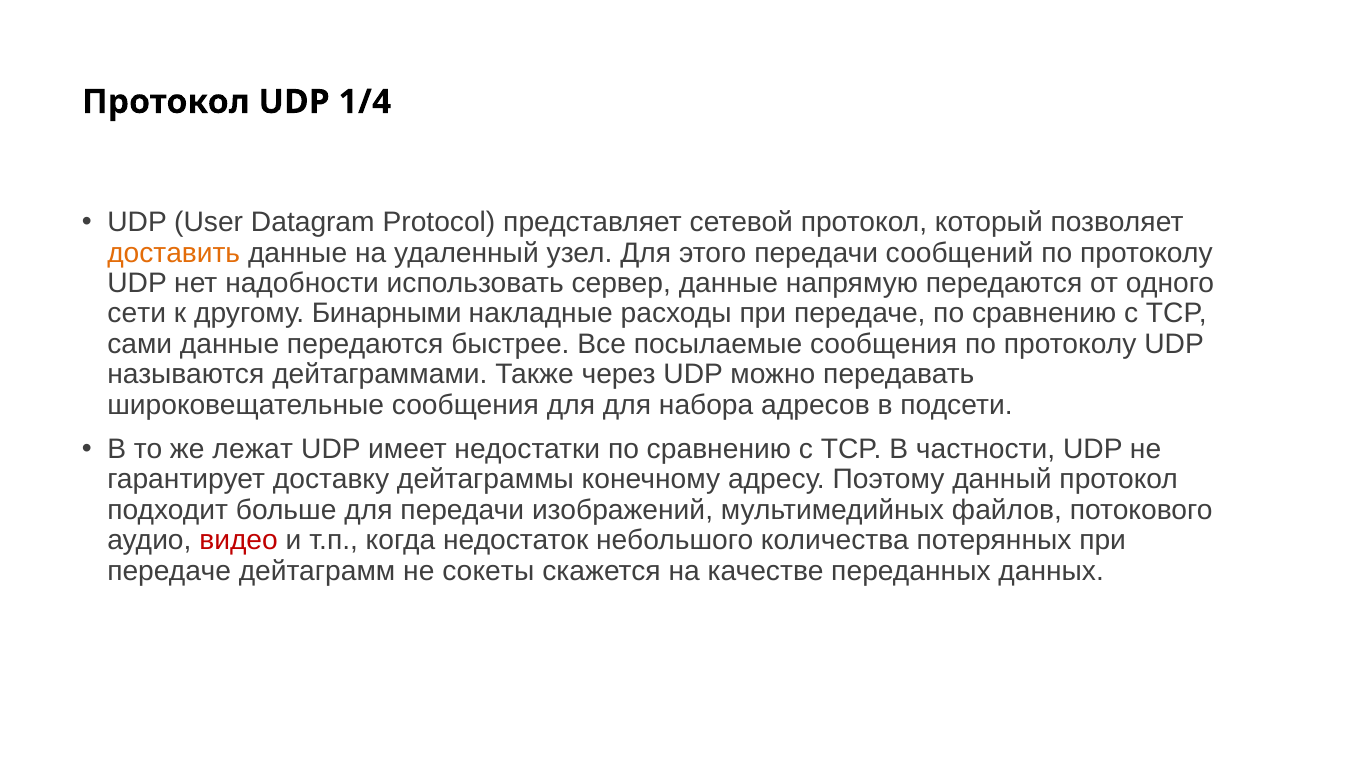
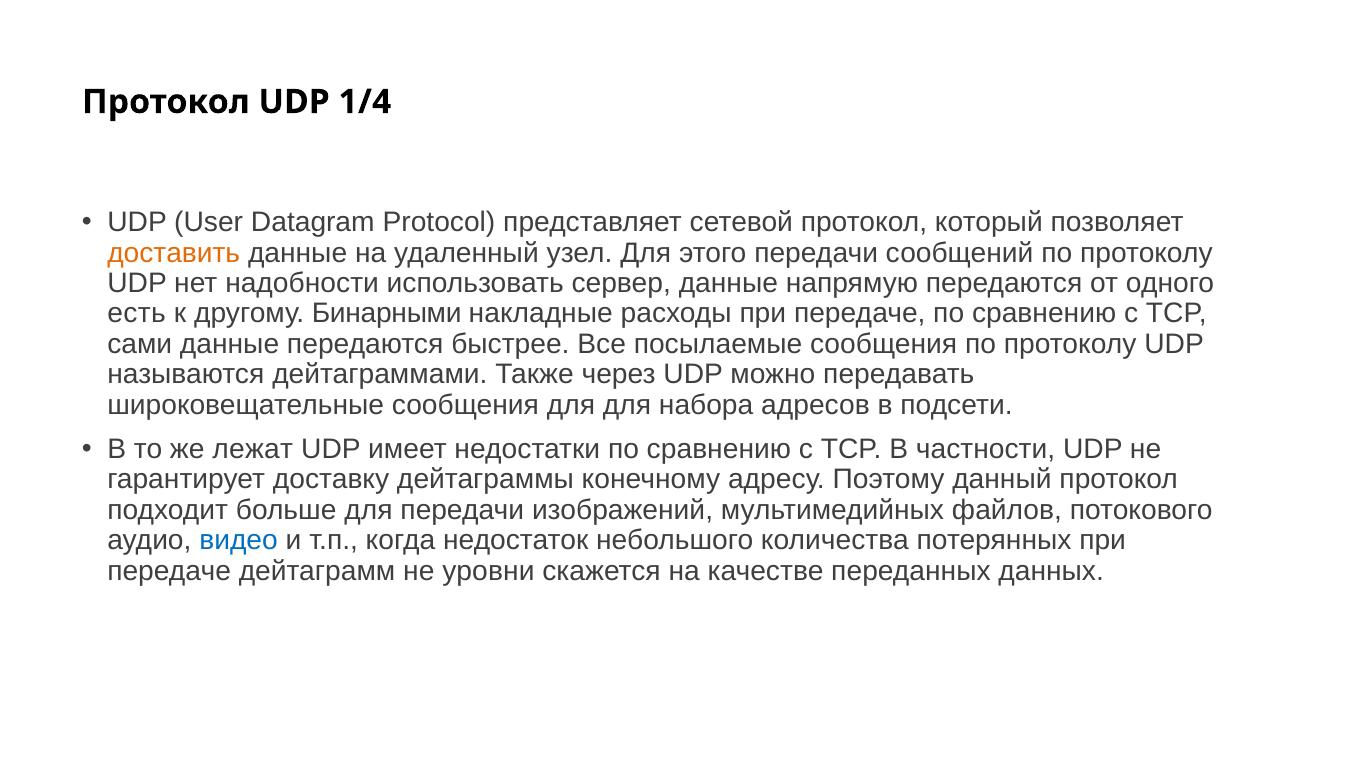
сети: сети -> есть
видео colour: red -> blue
сокеты: сокеты -> уровни
